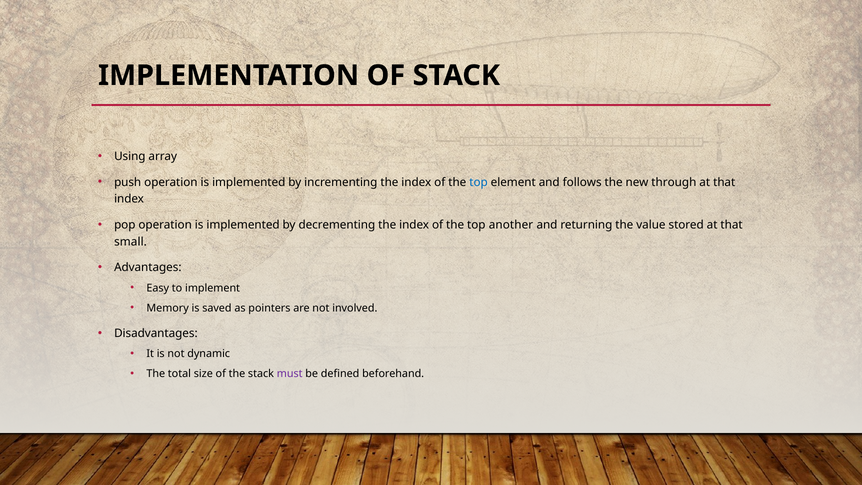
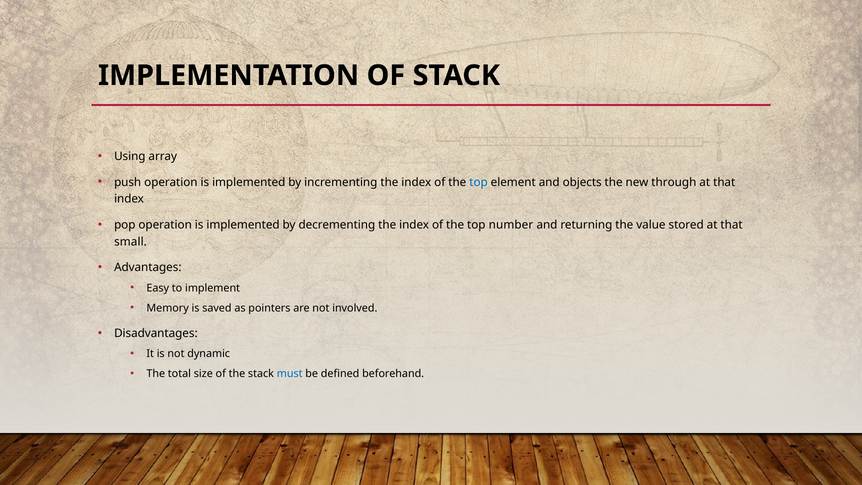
follows: follows -> objects
another: another -> number
must colour: purple -> blue
